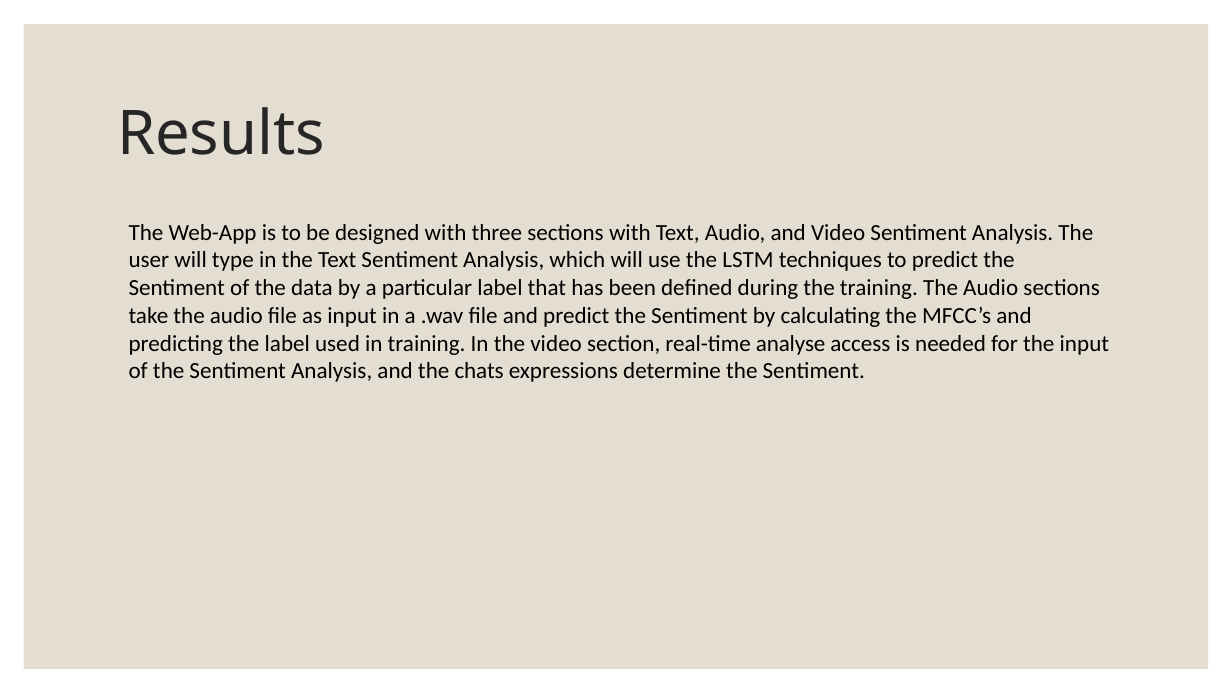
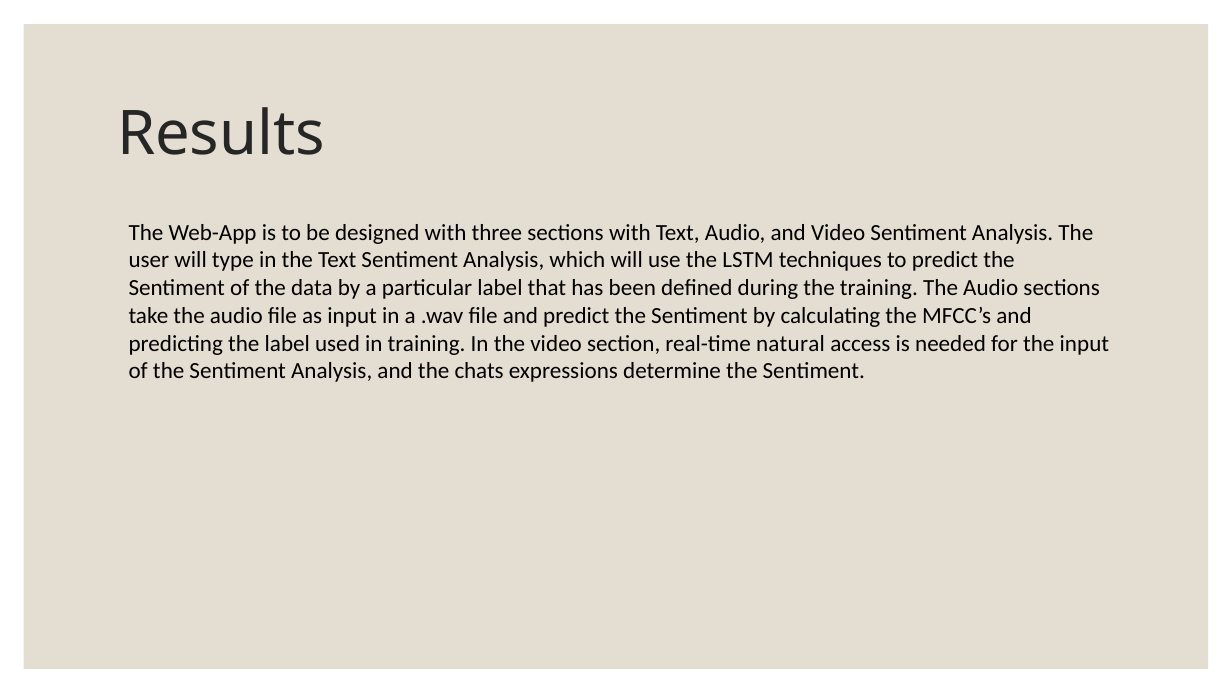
analyse: analyse -> natural
